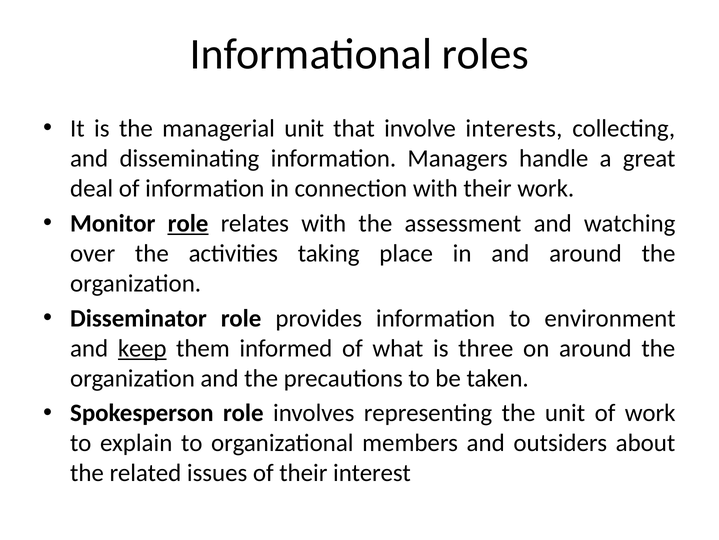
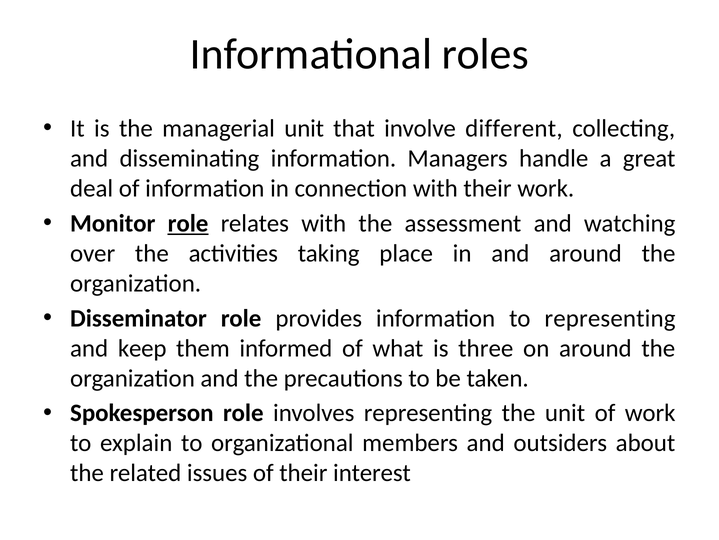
interests: interests -> different
to environment: environment -> representing
keep underline: present -> none
